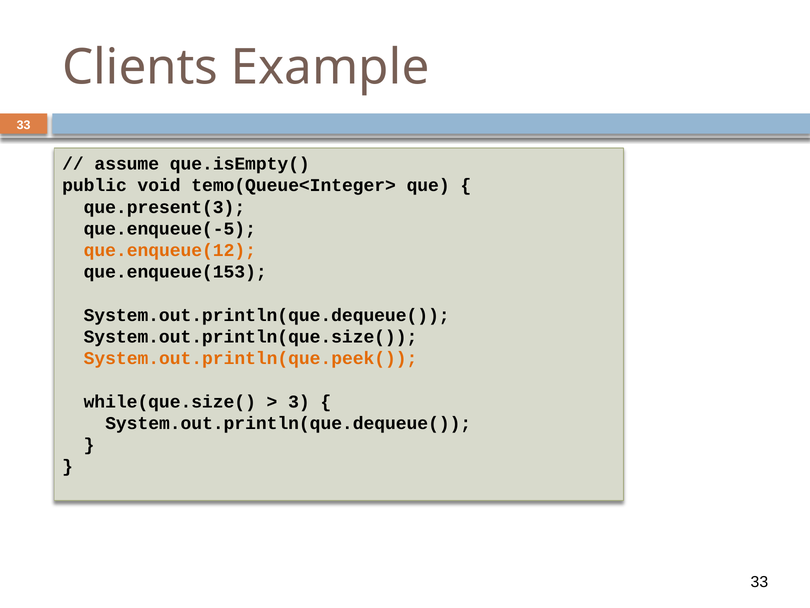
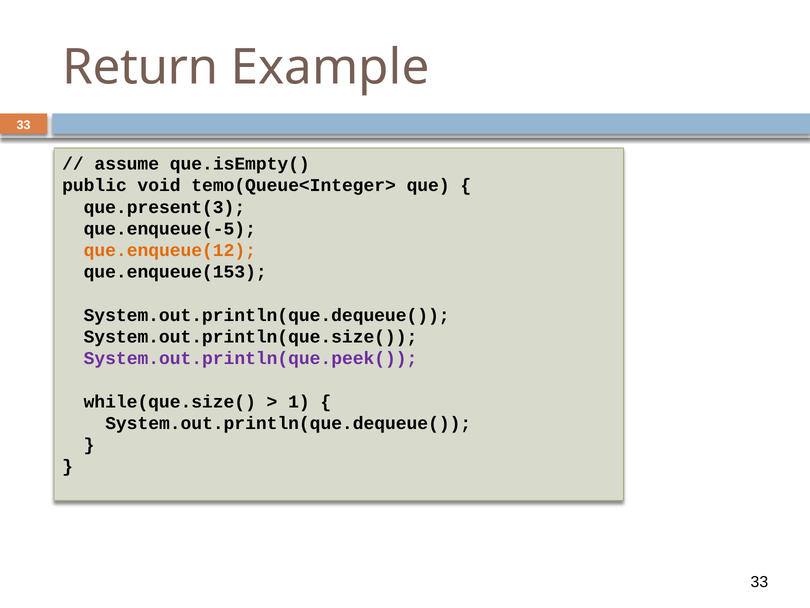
Clients: Clients -> Return
System.out.println(que.peek( colour: orange -> purple
3: 3 -> 1
